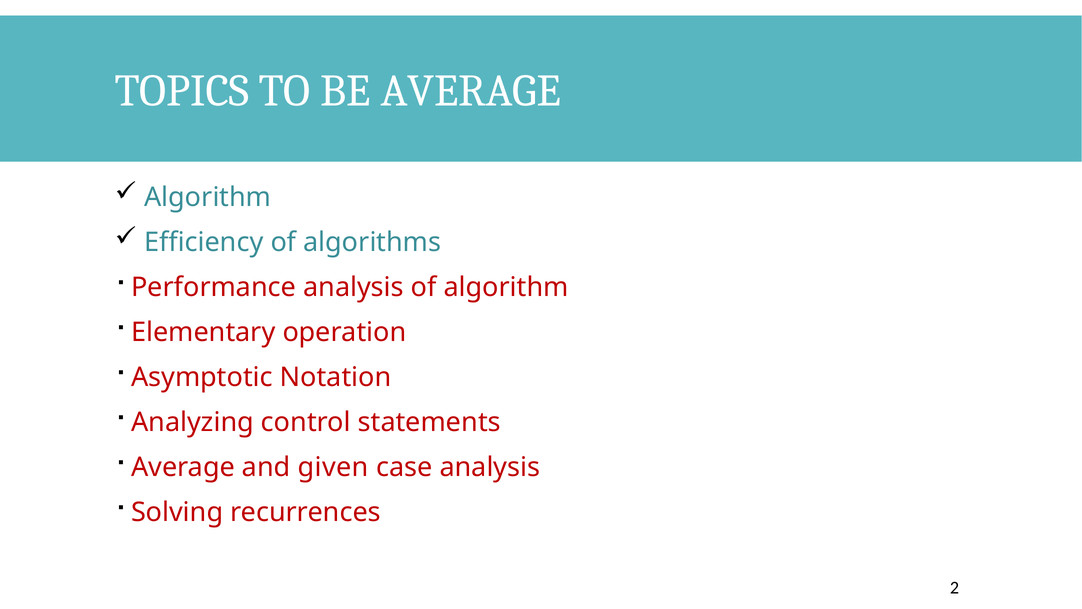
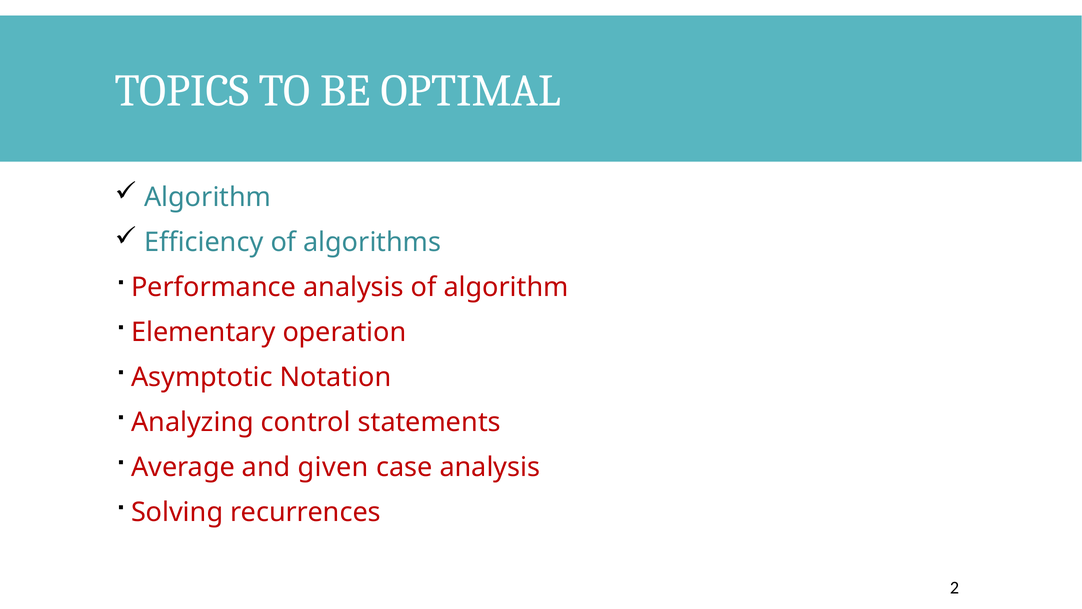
BE AVERAGE: AVERAGE -> OPTIMAL
